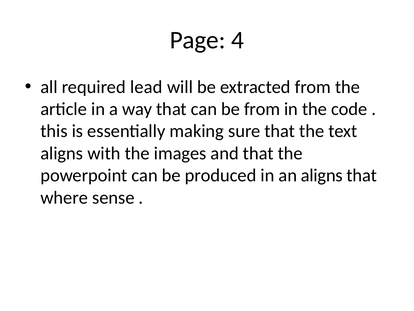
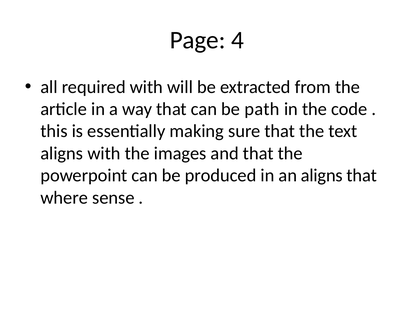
required lead: lead -> with
be from: from -> path
